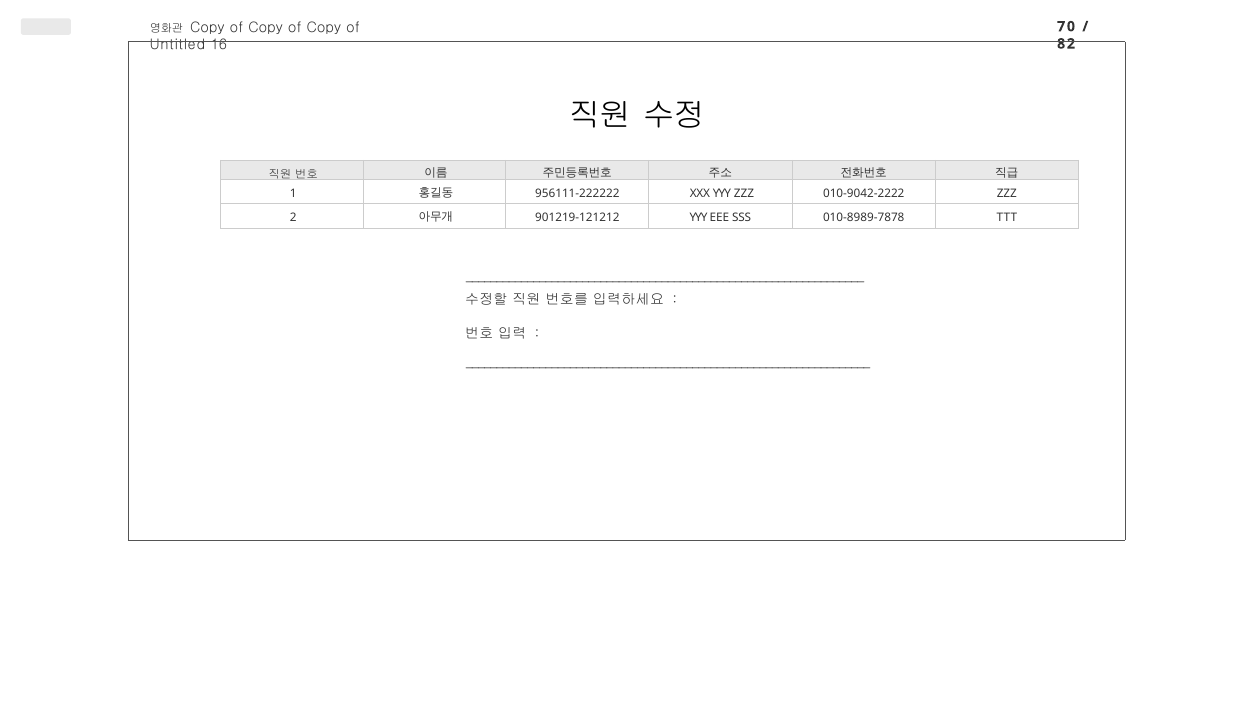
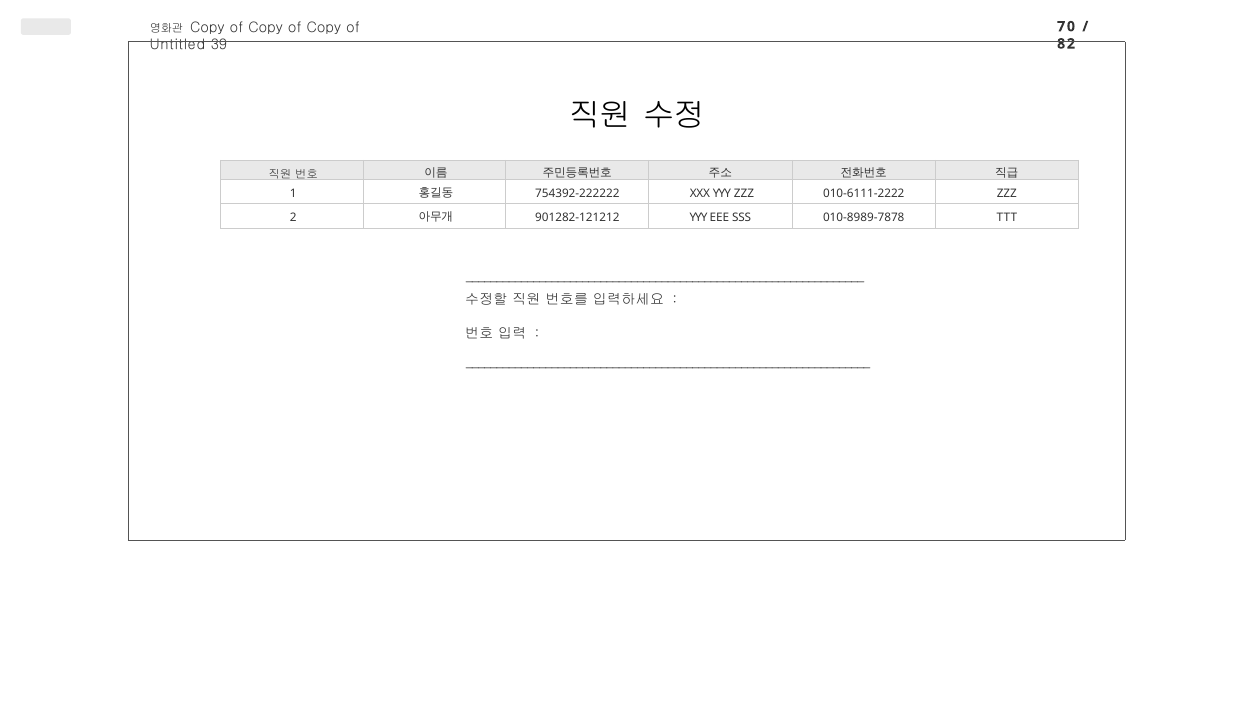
16: 16 -> 39
956111-222222: 956111-222222 -> 754392-222222
010-9042-2222: 010-9042-2222 -> 010-6111-2222
901219-121212: 901219-121212 -> 901282-121212
